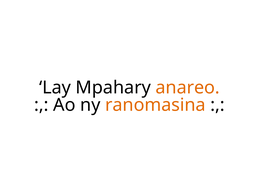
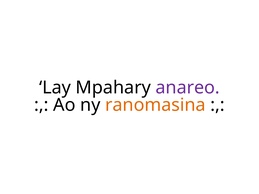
anareo colour: orange -> purple
